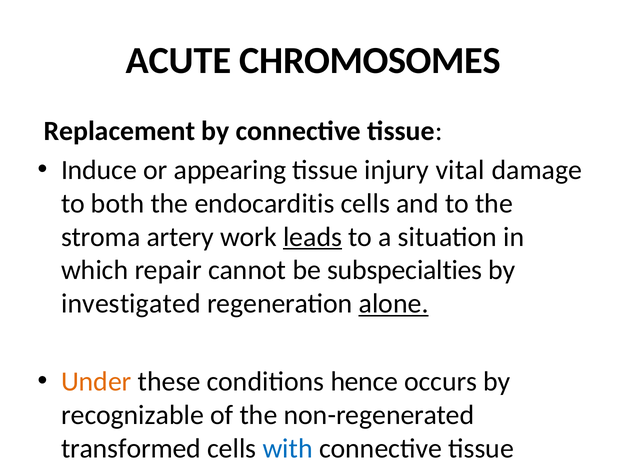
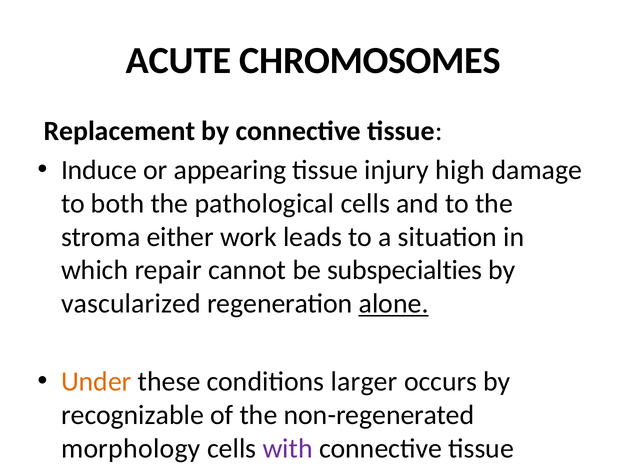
vital: vital -> high
endocarditis: endocarditis -> pathological
artery: artery -> either
leads underline: present -> none
investigated: investigated -> vascularized
hence: hence -> larger
transformed: transformed -> morphology
with colour: blue -> purple
